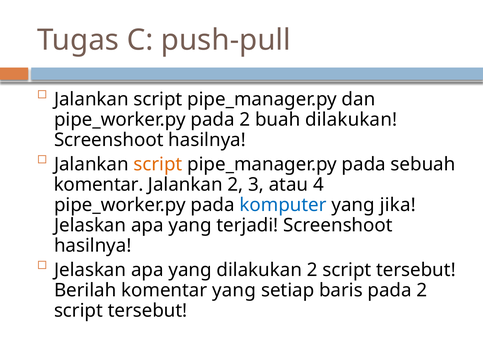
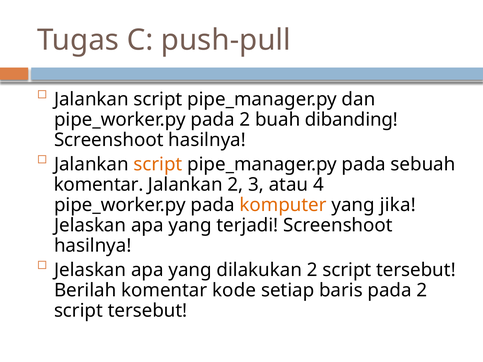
buah dilakukan: dilakukan -> dibanding
komputer colour: blue -> orange
komentar yang: yang -> kode
